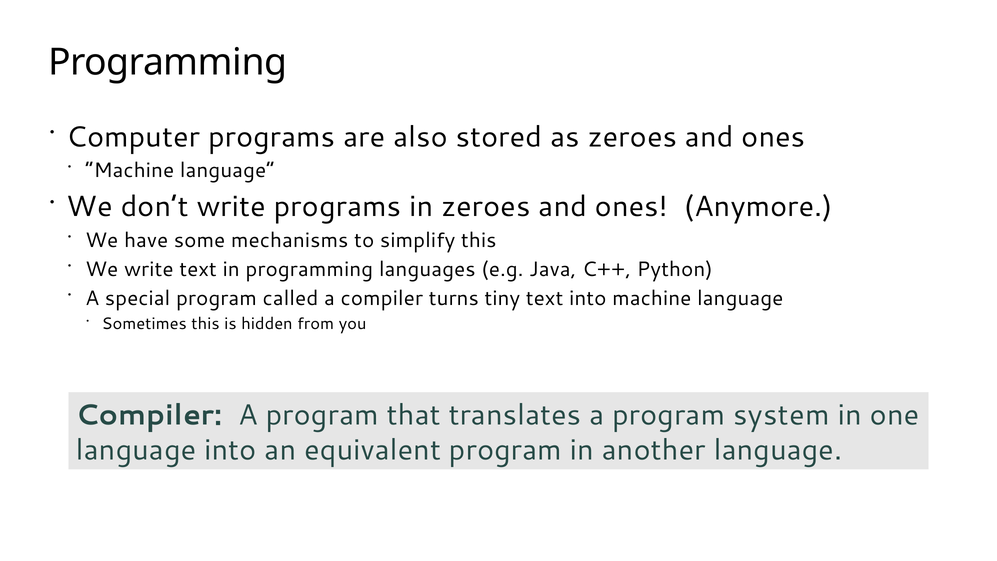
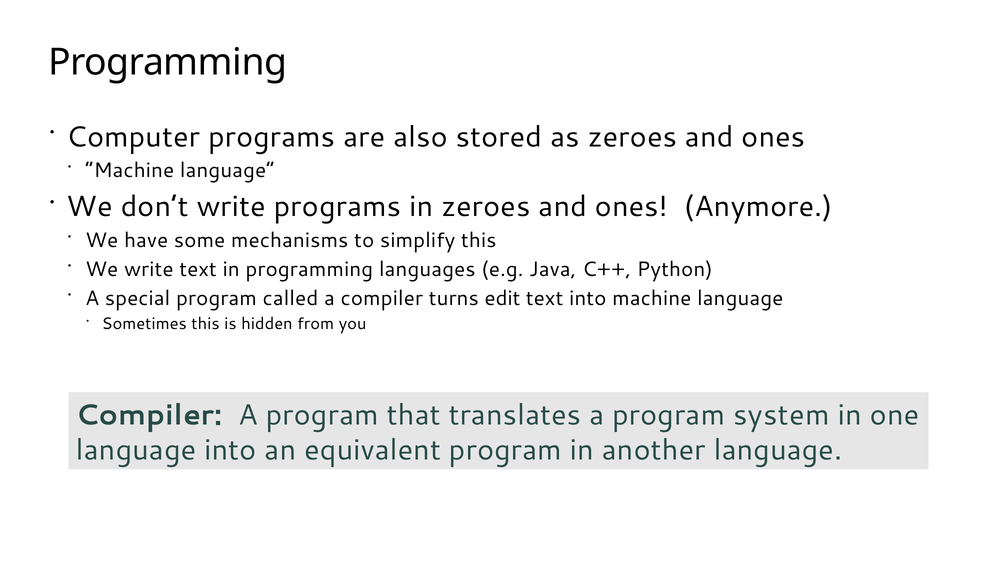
tiny: tiny -> edit
